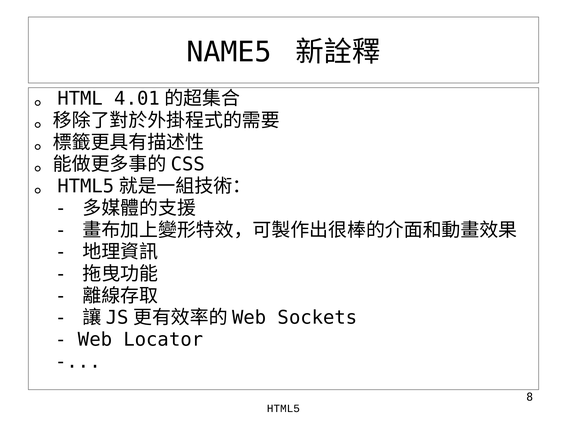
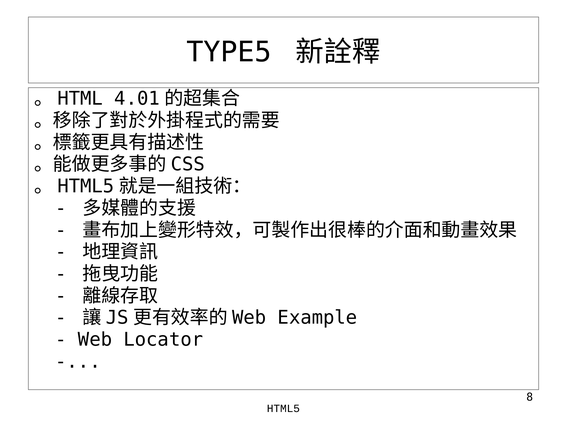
NAME5: NAME5 -> TYPE5
Sockets: Sockets -> Example
